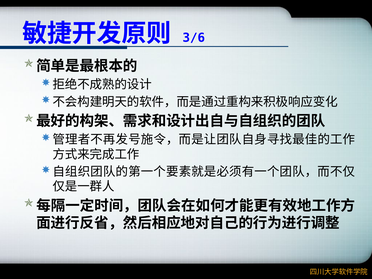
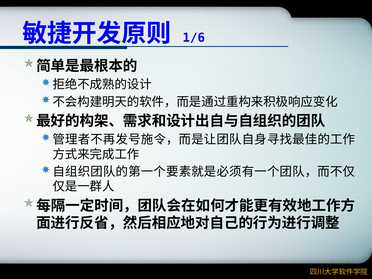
3/6: 3/6 -> 1/6
